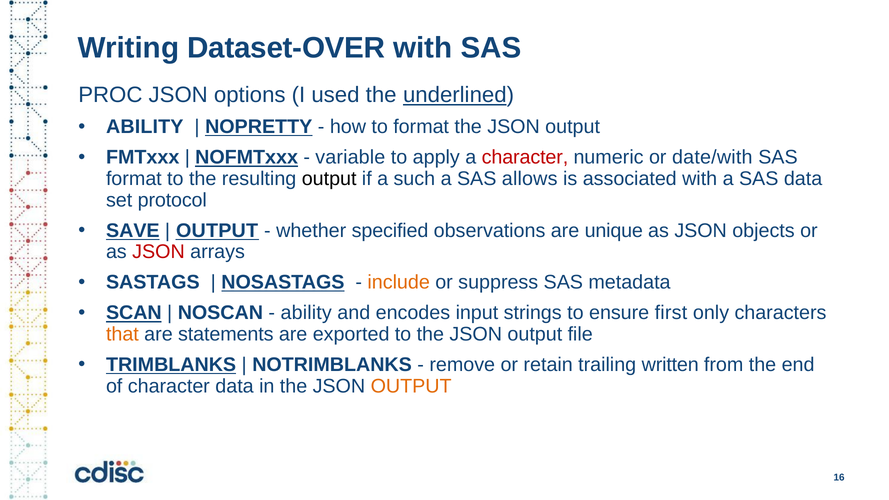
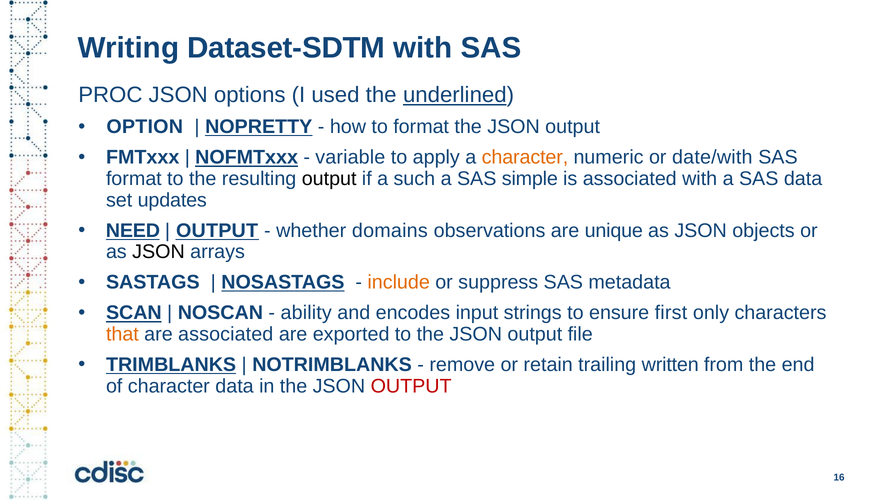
Dataset-OVER: Dataset-OVER -> Dataset-SDTM
ABILITY at (145, 127): ABILITY -> OPTION
character at (525, 157) colour: red -> orange
allows: allows -> simple
protocol: protocol -> updates
SAVE: SAVE -> NEED
specified: specified -> domains
JSON at (159, 252) colour: red -> black
are statements: statements -> associated
OUTPUT at (411, 386) colour: orange -> red
